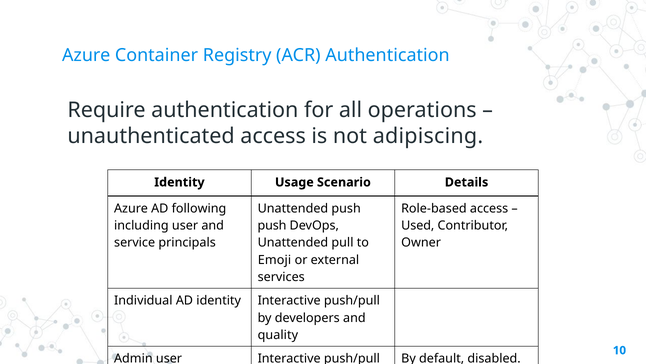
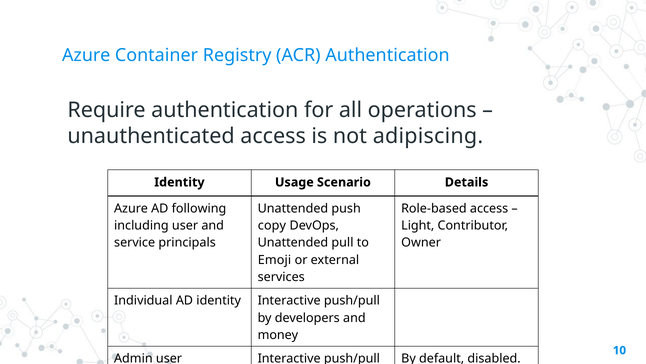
push at (272, 225): push -> copy
Used: Used -> Light
quality: quality -> money
